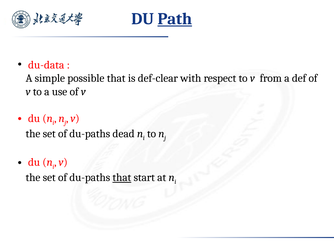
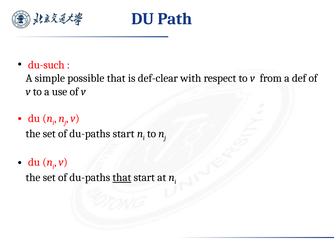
Path underline: present -> none
du-data: du-data -> du-such
du-paths dead: dead -> start
